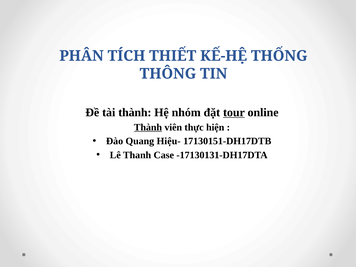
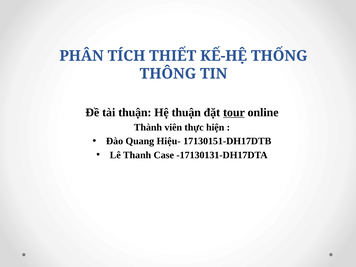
tài thành: thành -> thuận
Hệ nhóm: nhóm -> thuận
Thành at (148, 127) underline: present -> none
